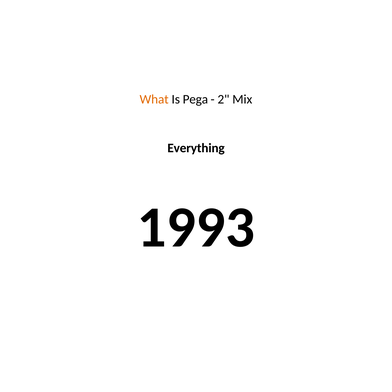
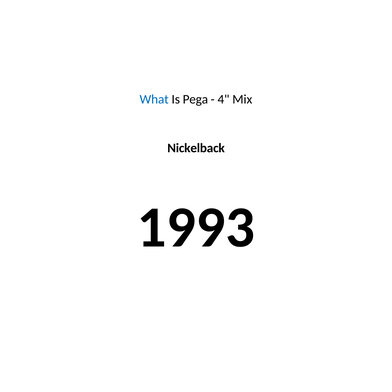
What colour: orange -> blue
2: 2 -> 4
Everything: Everything -> Nickelback
